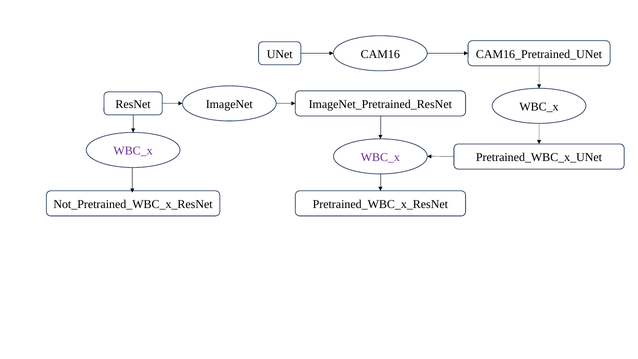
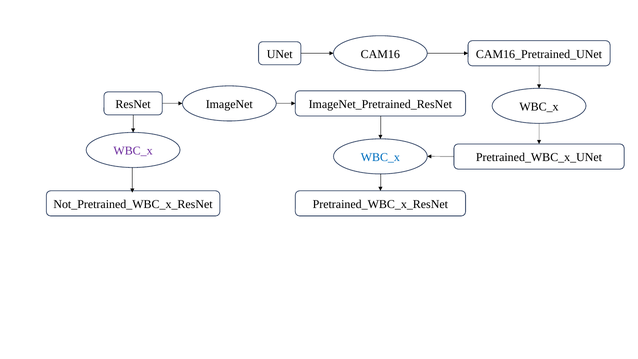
WBC_x at (380, 157) colour: purple -> blue
